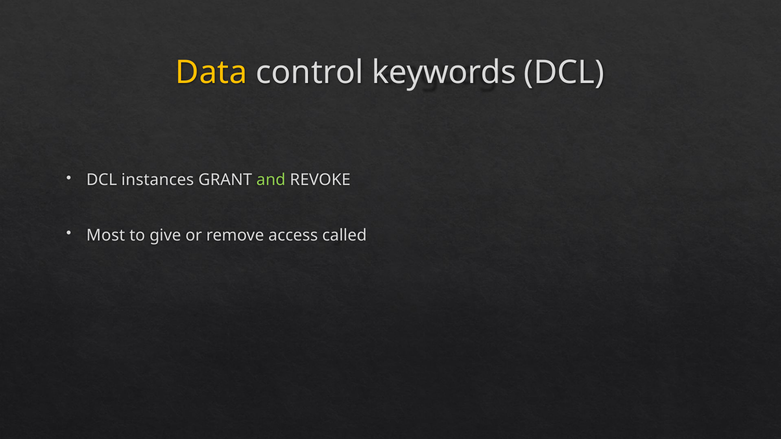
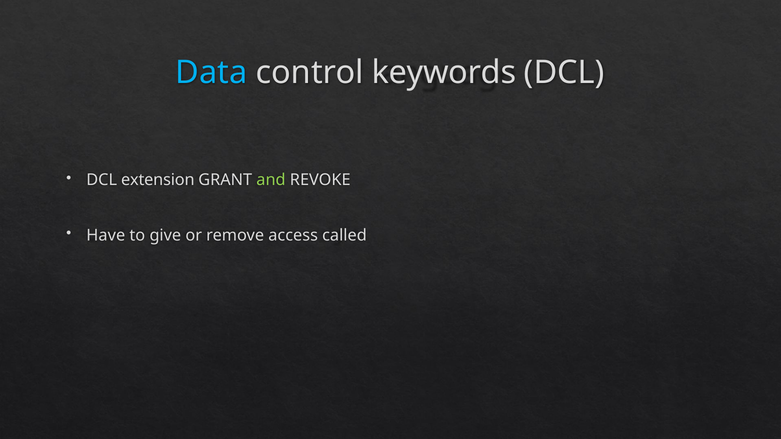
Data colour: yellow -> light blue
instances: instances -> extension
Most: Most -> Have
